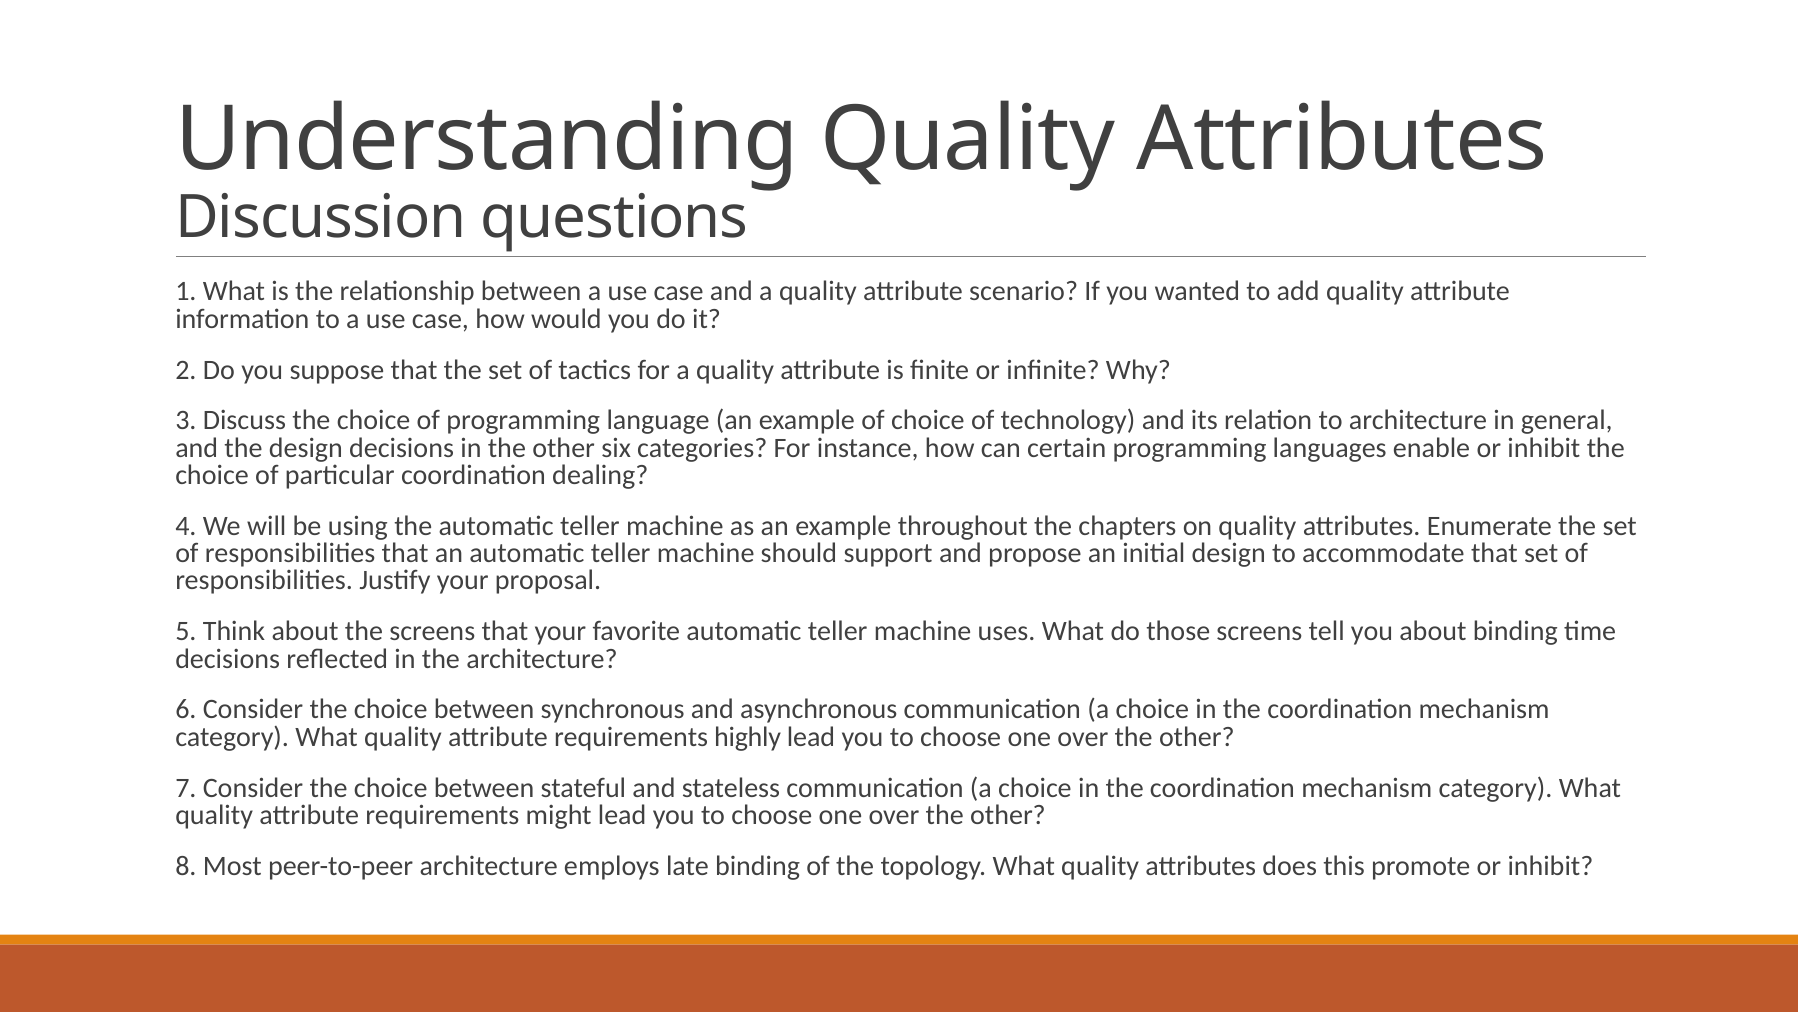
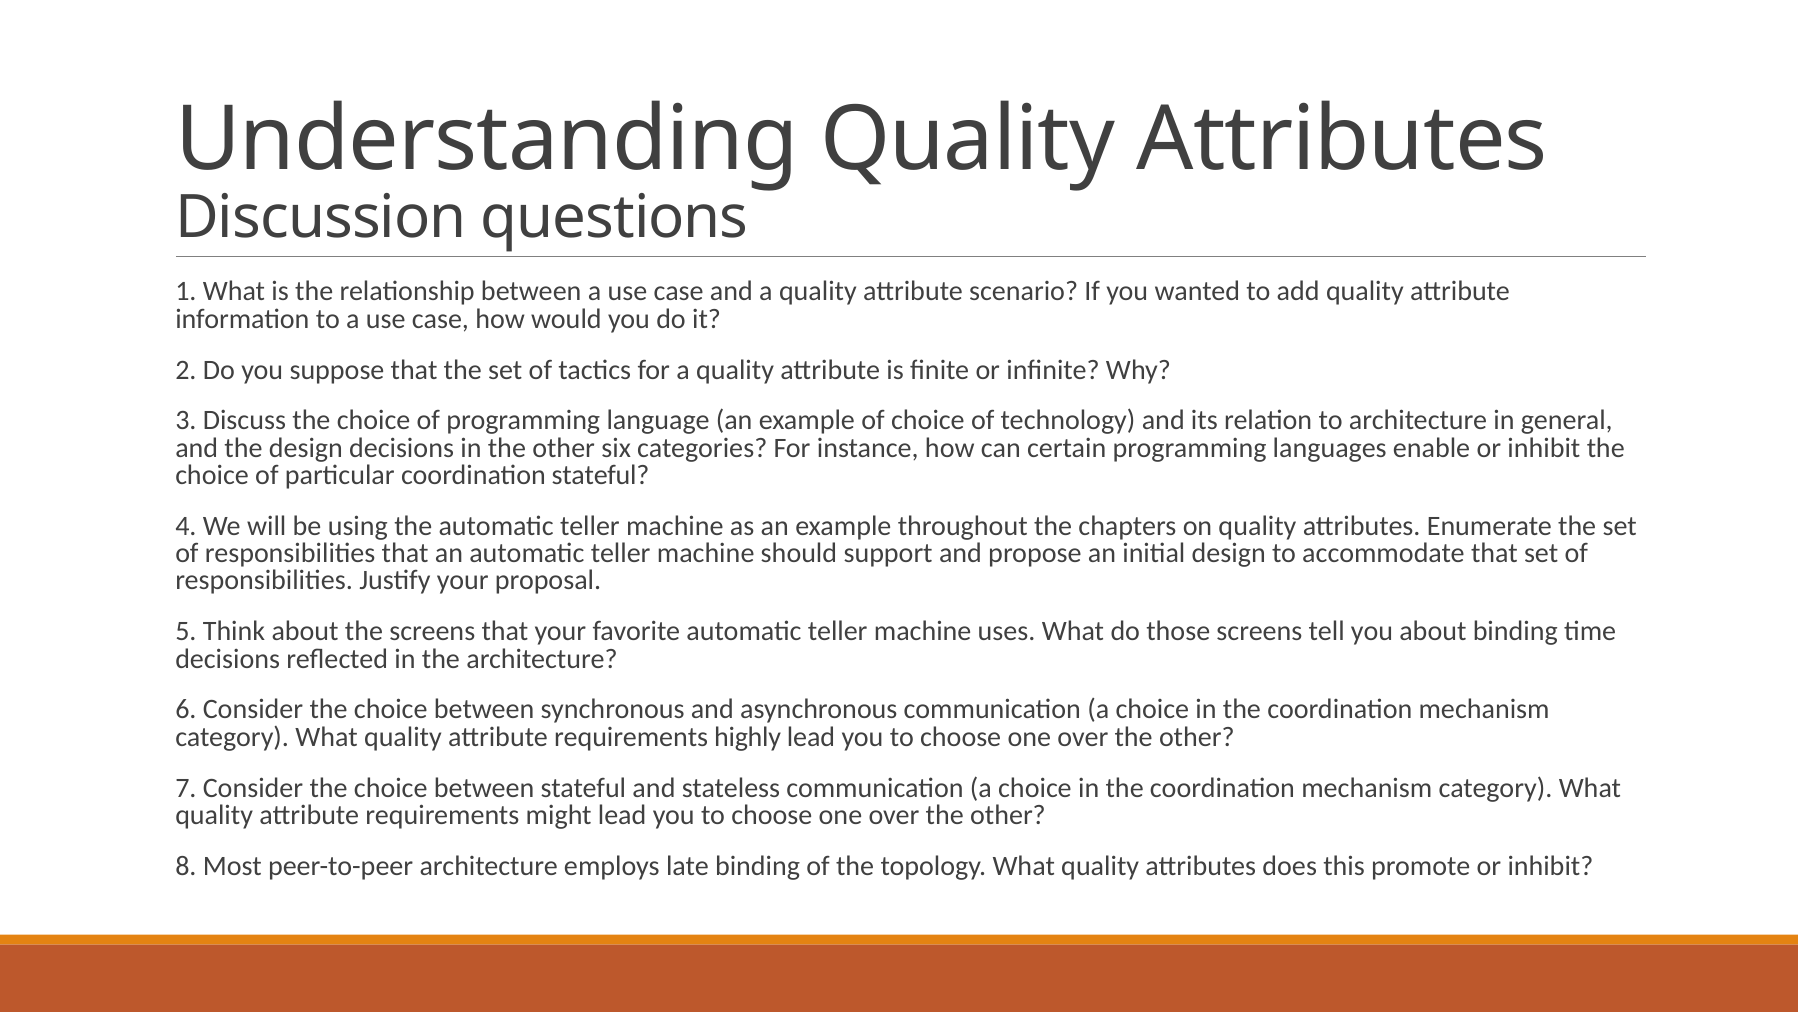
coordination dealing: dealing -> stateful
